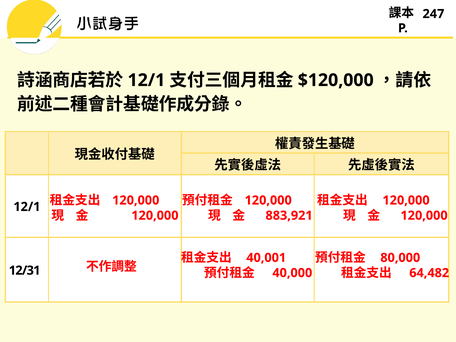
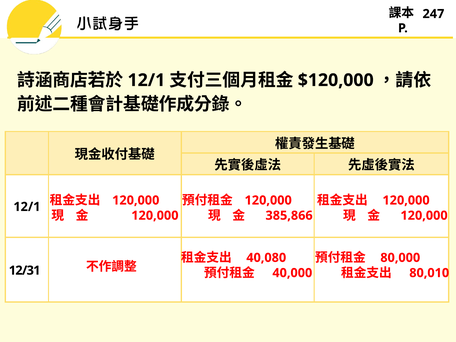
883,921: 883,921 -> 385,866
40,001: 40,001 -> 40,080
64,482: 64,482 -> 80,010
